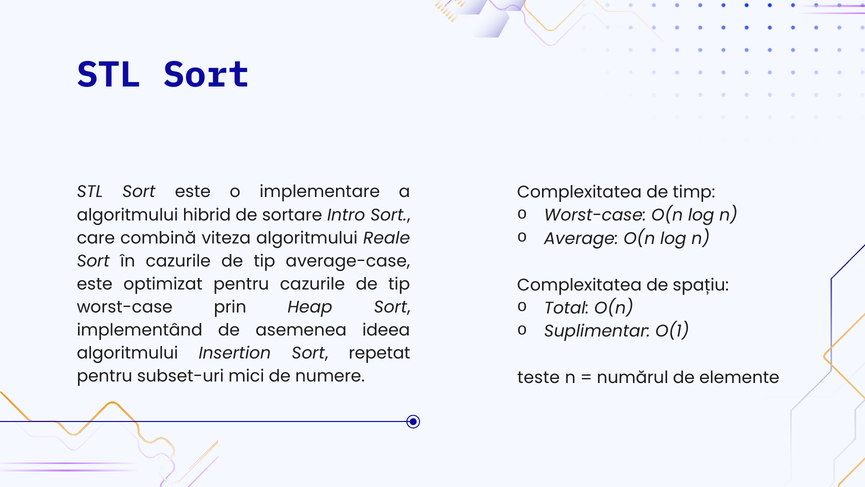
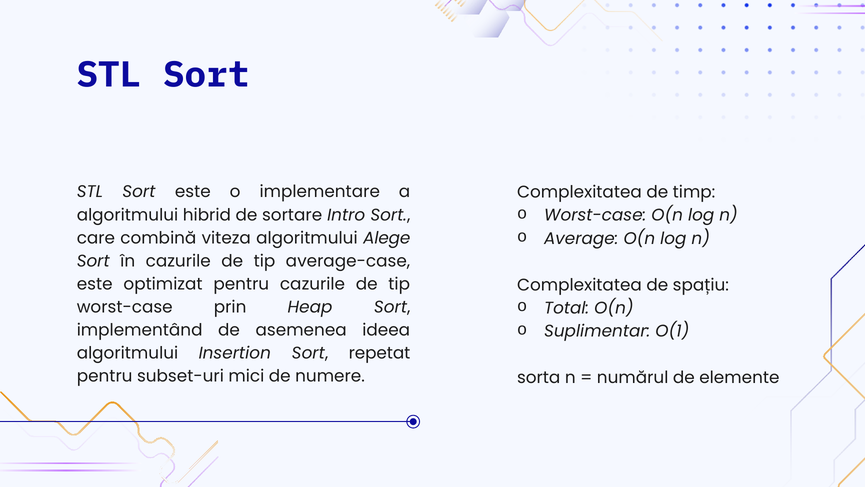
Reale: Reale -> Alege
teste: teste -> sorta
